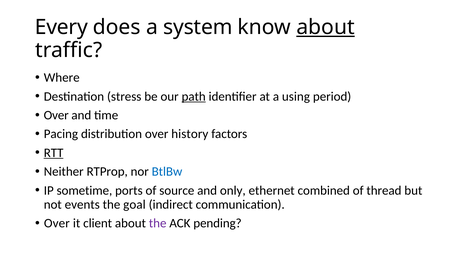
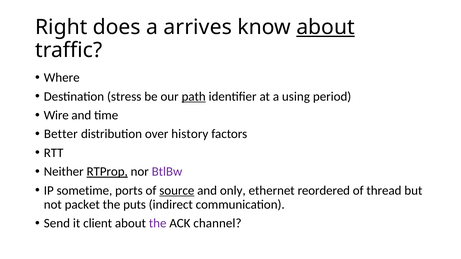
Every: Every -> Right
system: system -> arrives
Over at (56, 115): Over -> Wire
Pacing: Pacing -> Better
RTT underline: present -> none
RTProp underline: none -> present
BtlBw colour: blue -> purple
source underline: none -> present
combined: combined -> reordered
events: events -> packet
goal: goal -> puts
Over at (57, 223): Over -> Send
pending: pending -> channel
